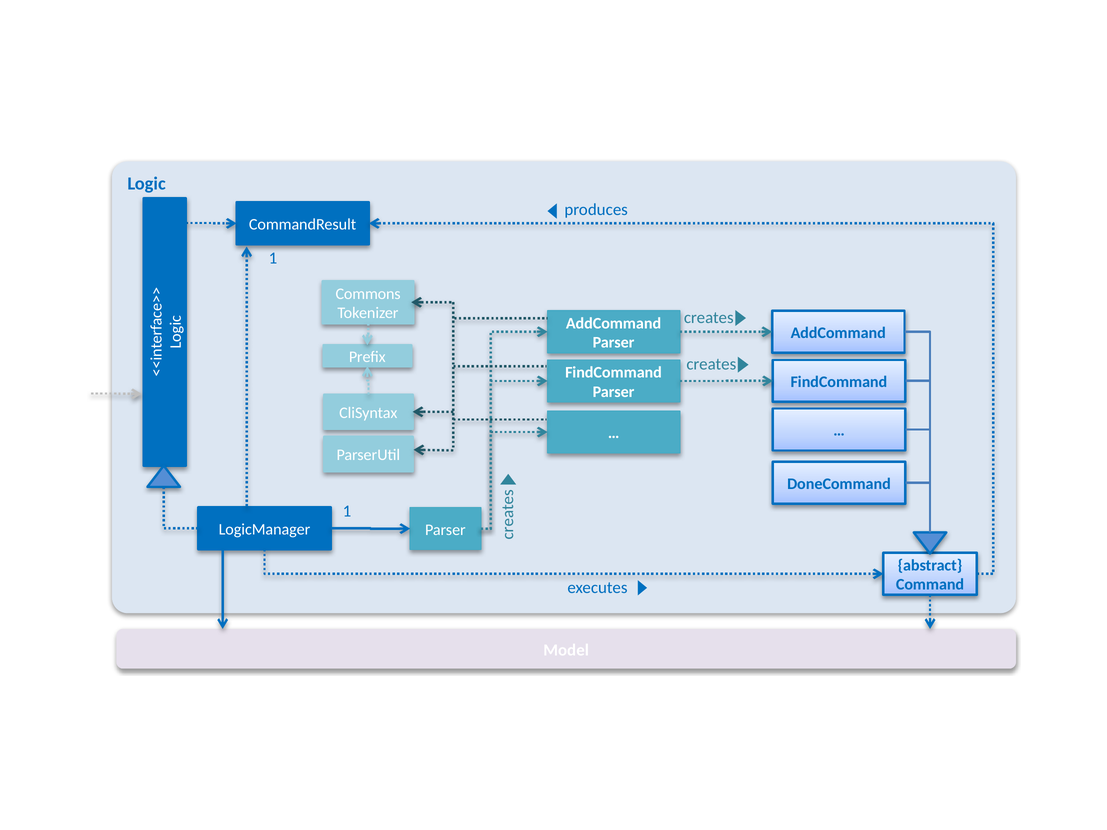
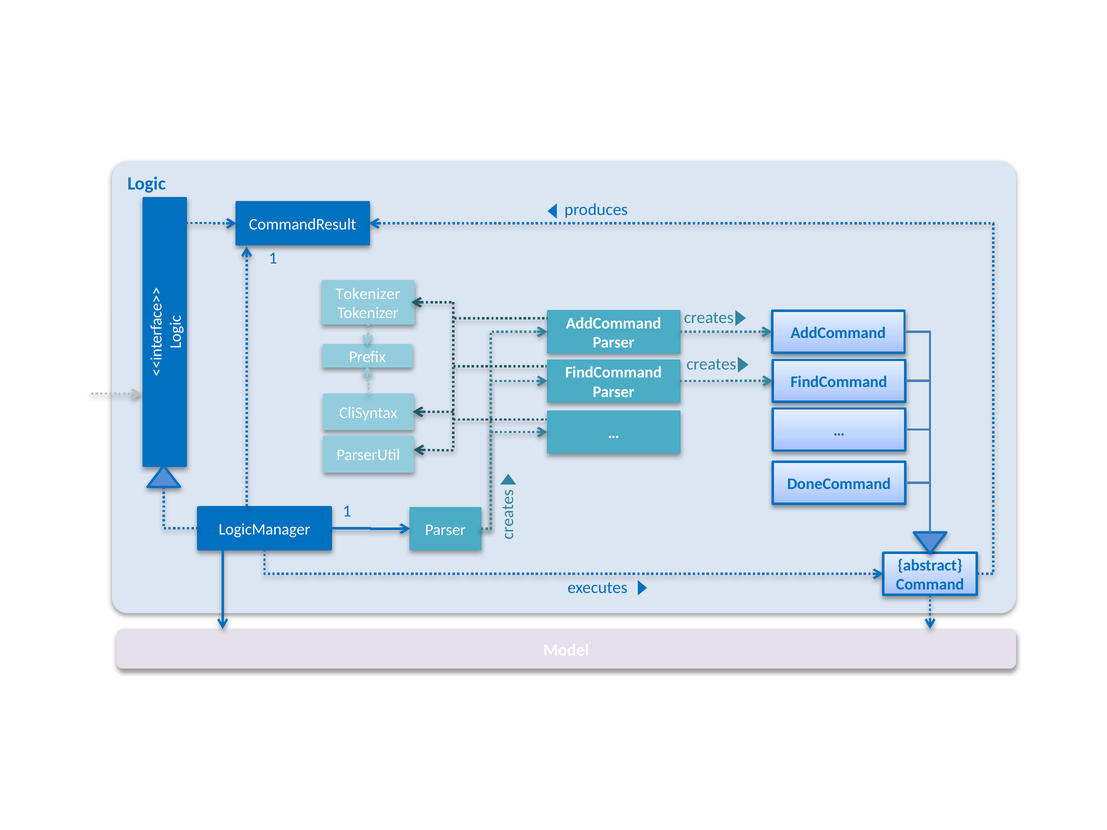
Commons at (368, 294): Commons -> Tokenizer
